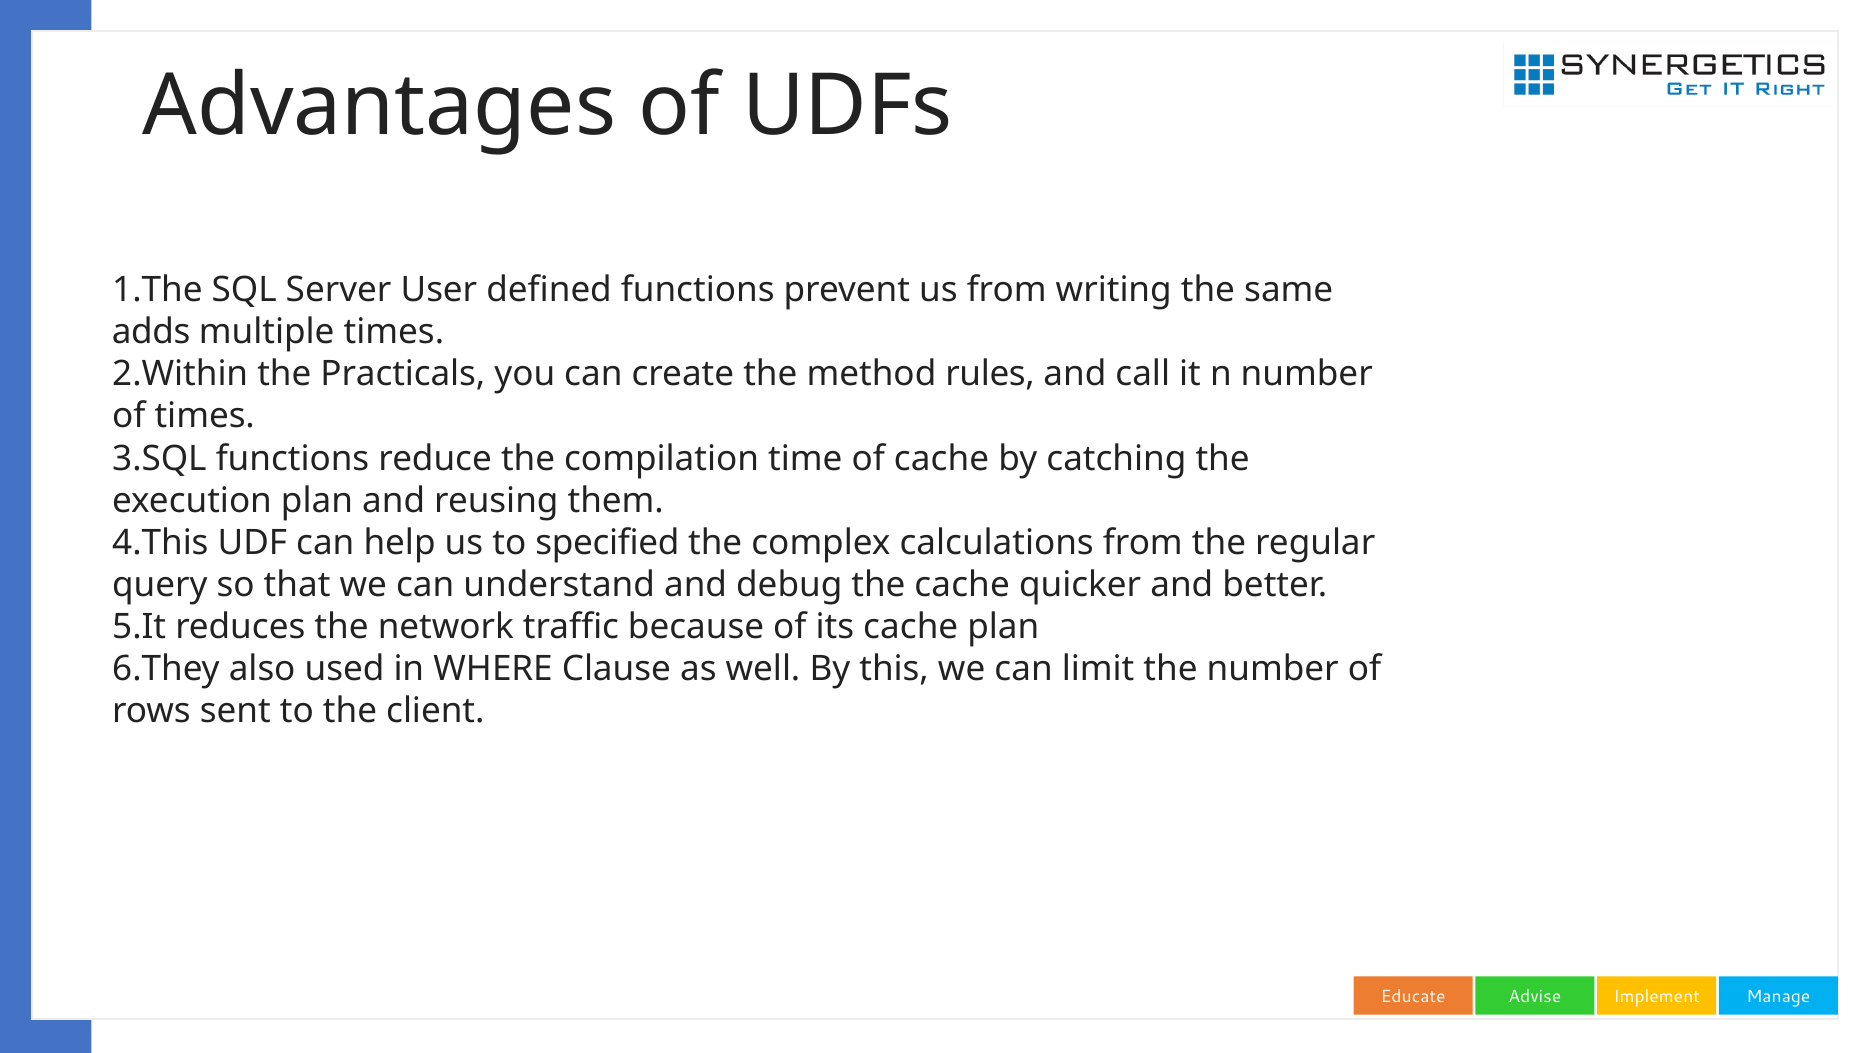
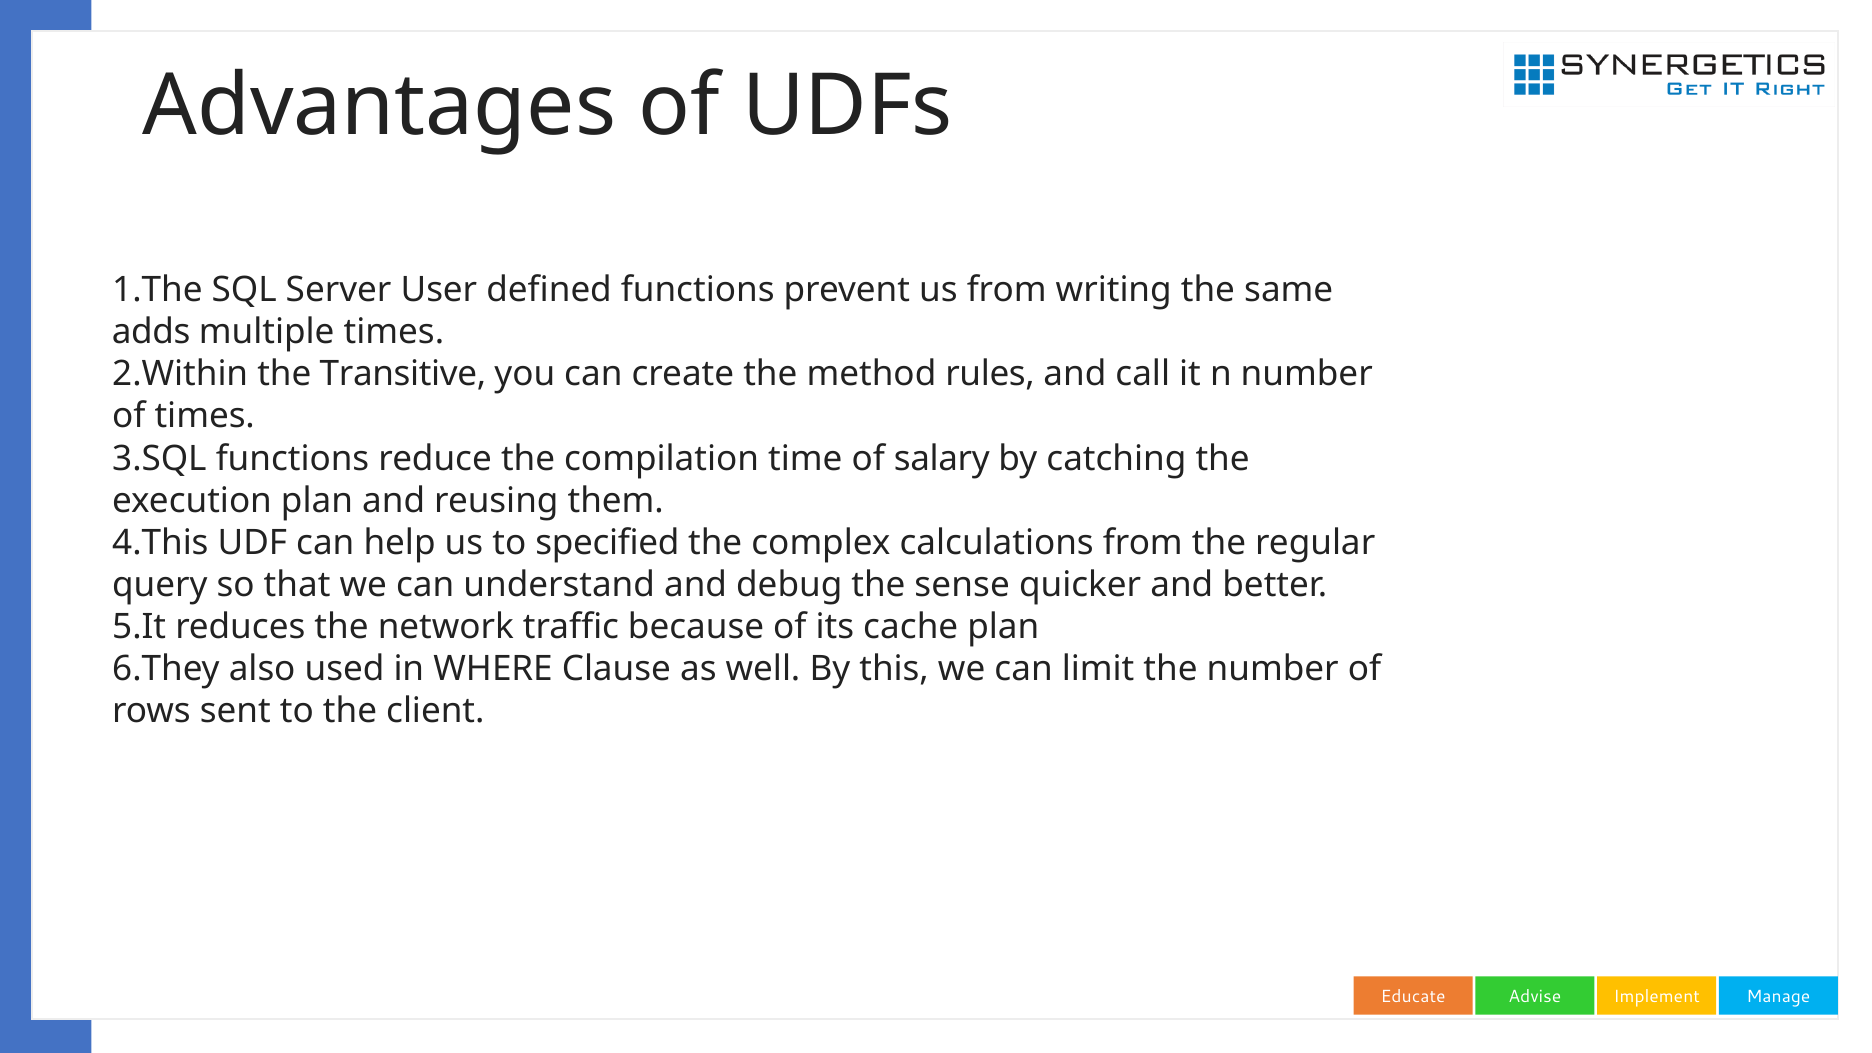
Practicals: Practicals -> Transitive
of cache: cache -> salary
the cache: cache -> sense
